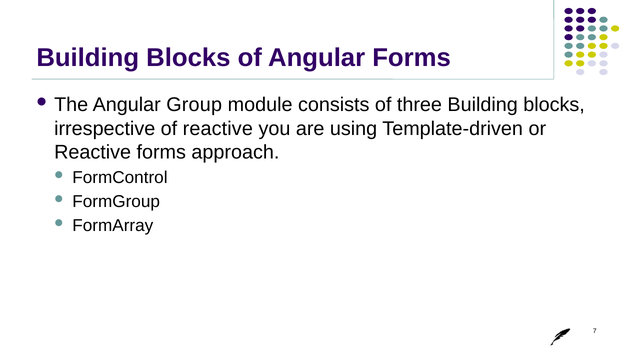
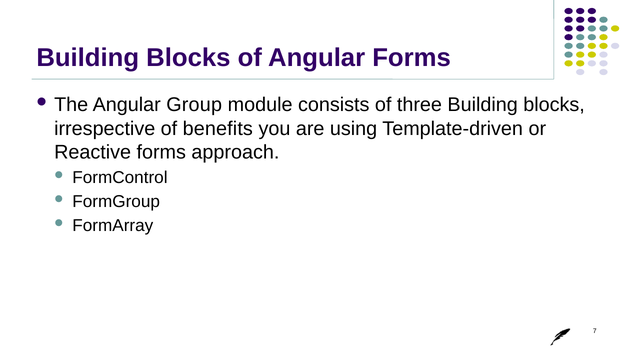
of reactive: reactive -> benefits
